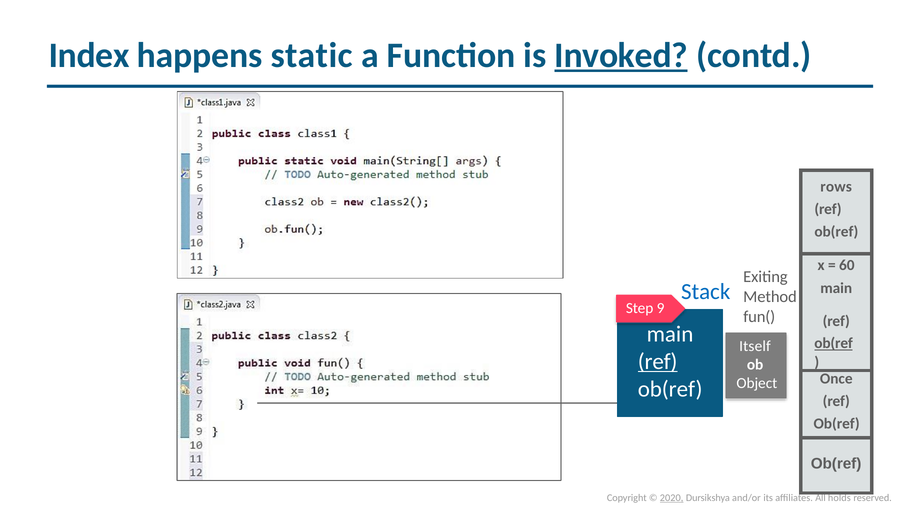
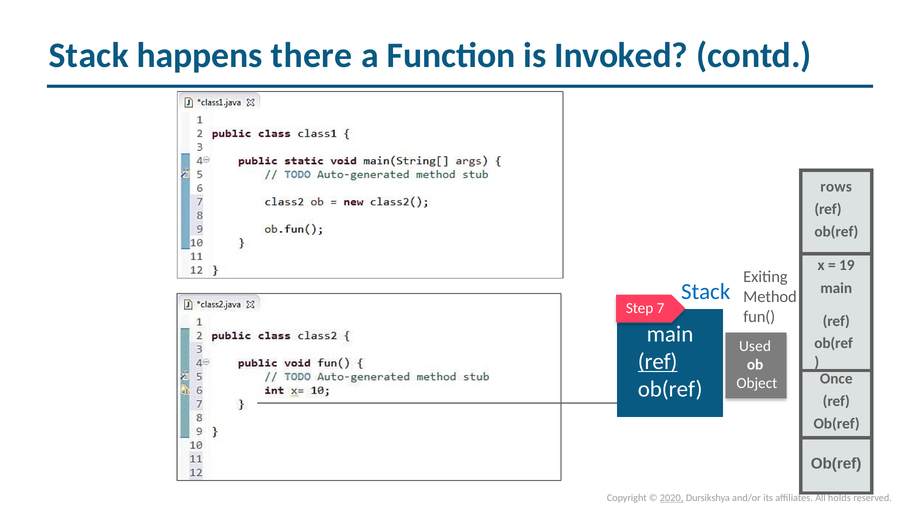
Index at (89, 55): Index -> Stack
static: static -> there
Invoked underline: present -> none
60: 60 -> 19
9: 9 -> 7
ob(ref at (834, 344) underline: present -> none
Itself: Itself -> Used
